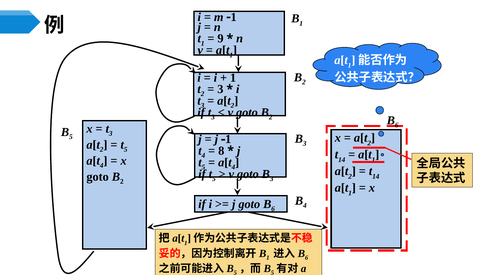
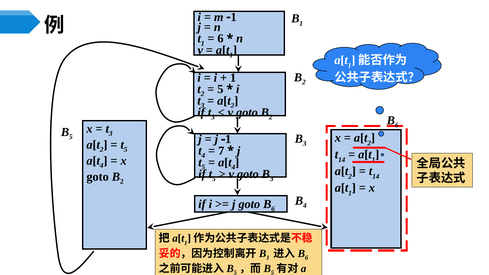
9 at (221, 39): 9 -> 6
3 at (220, 89): 3 -> 5
8: 8 -> 7
